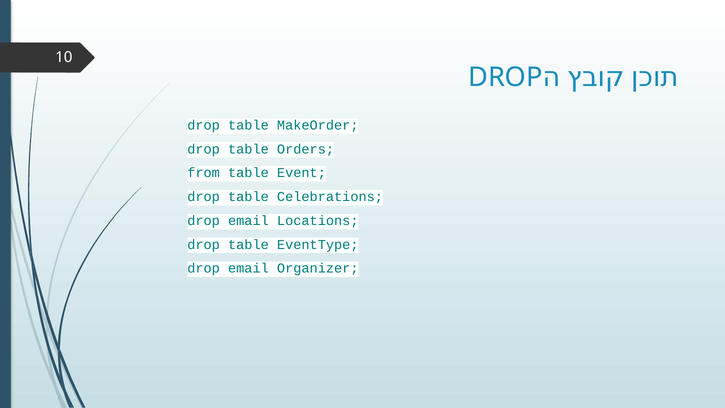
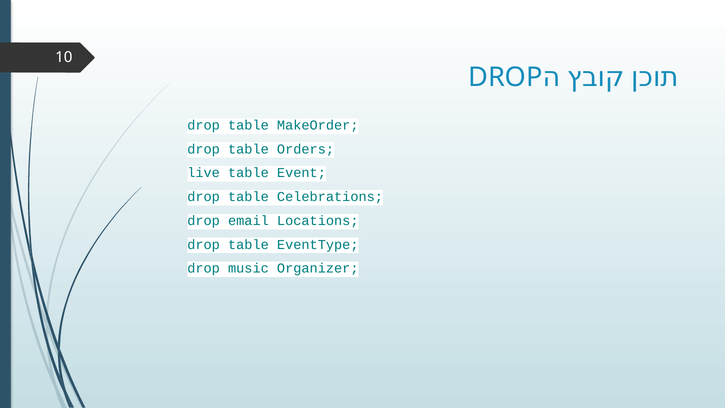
from: from -> live
email at (248, 268): email -> music
